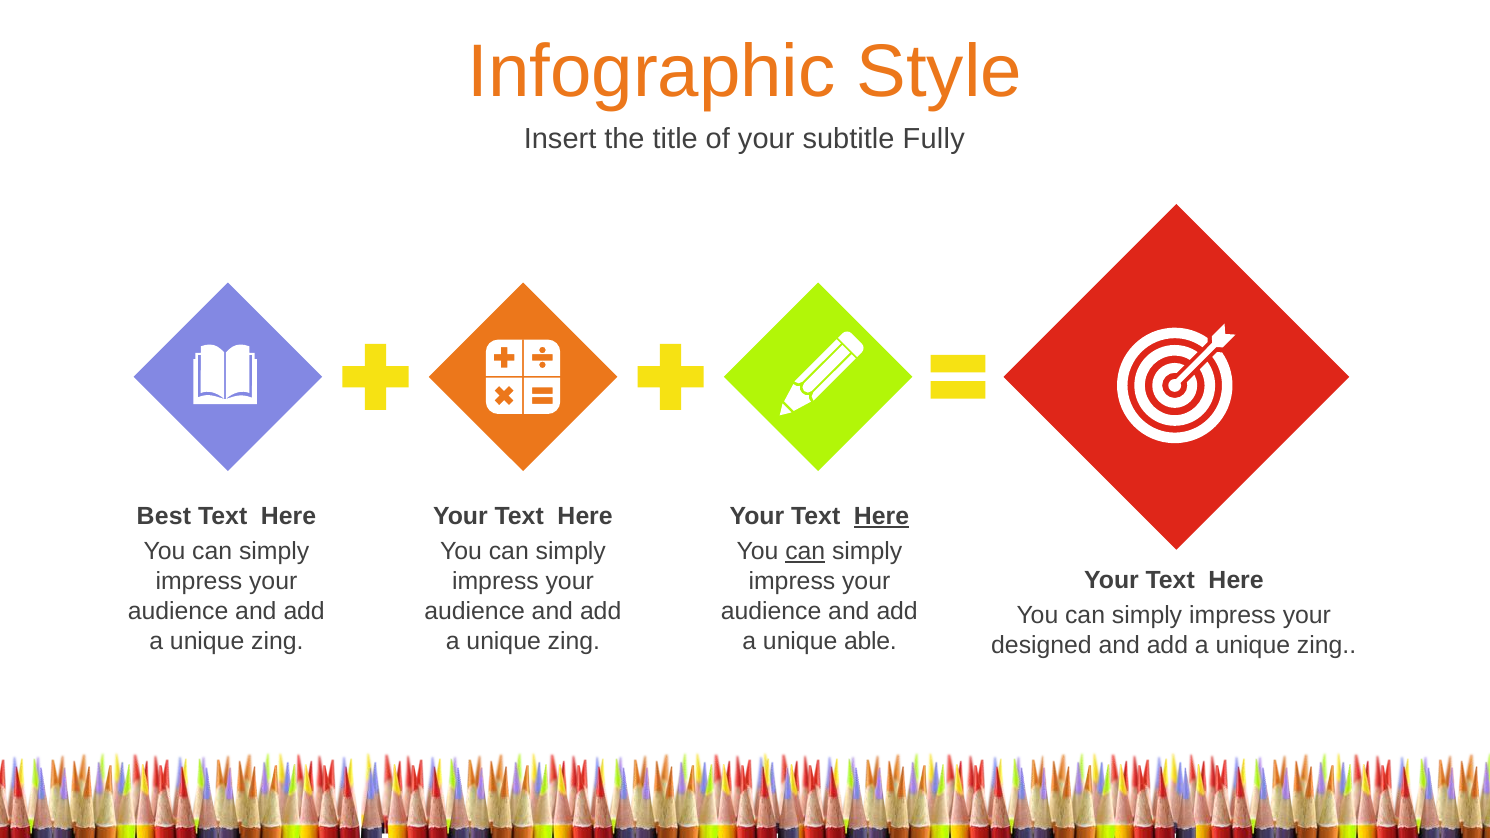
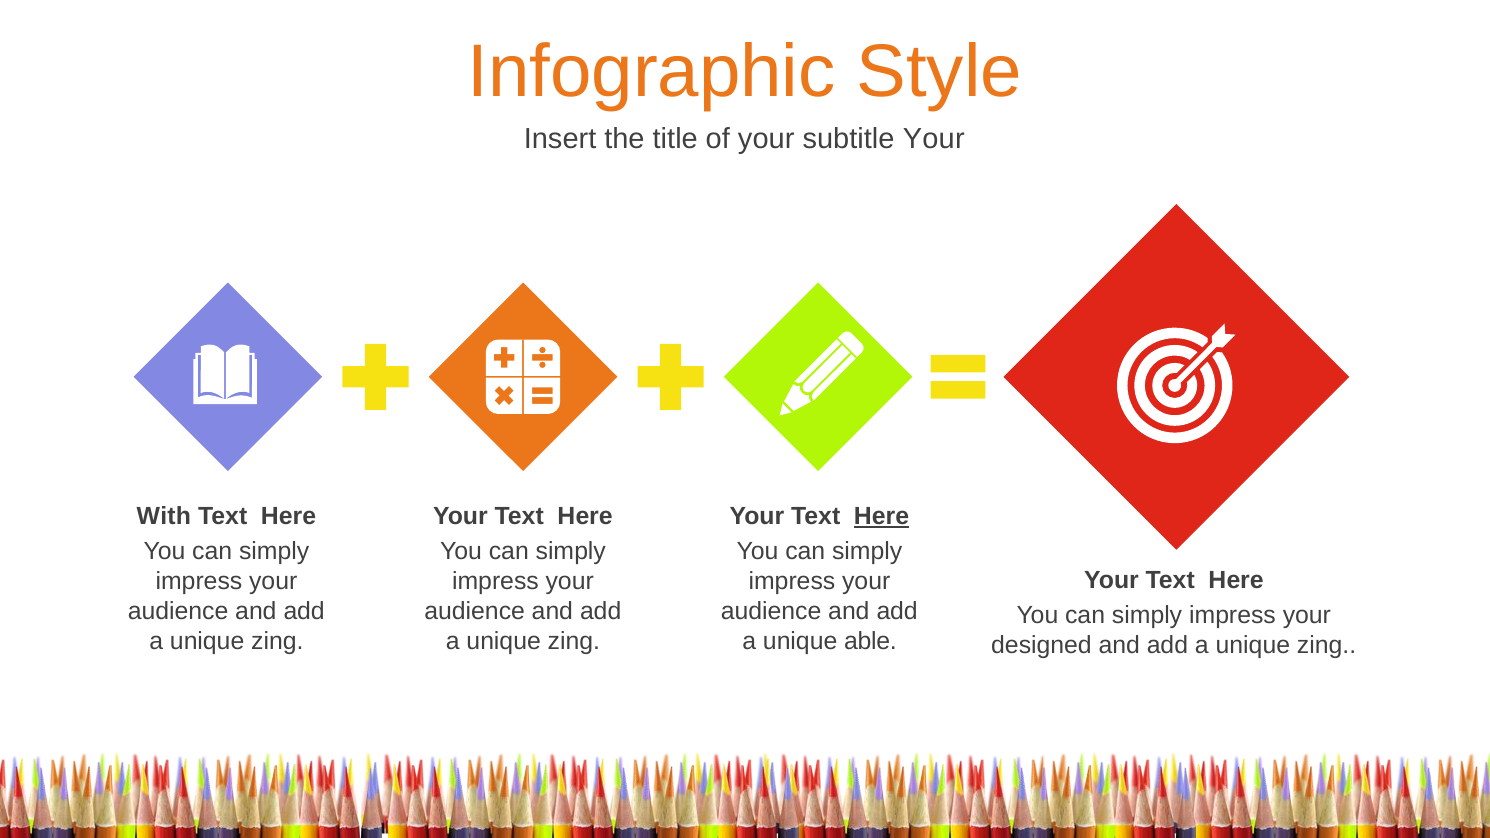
subtitle Fully: Fully -> Your
Best: Best -> With
can at (805, 552) underline: present -> none
